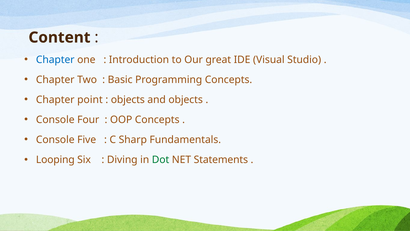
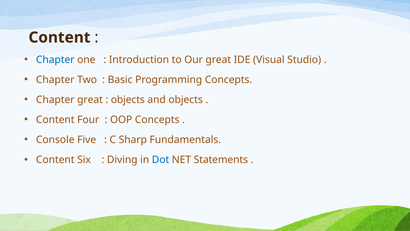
Chapter point: point -> great
Console at (55, 120): Console -> Content
Looping at (55, 160): Looping -> Content
Dot colour: green -> blue
